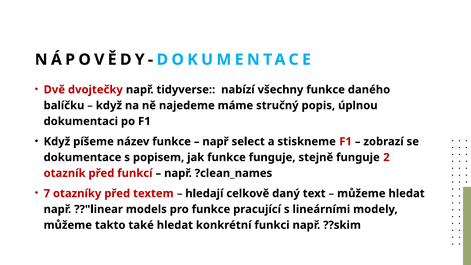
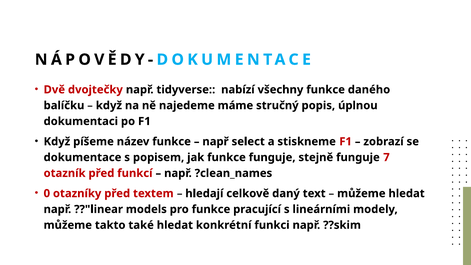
2: 2 -> 7
7: 7 -> 0
